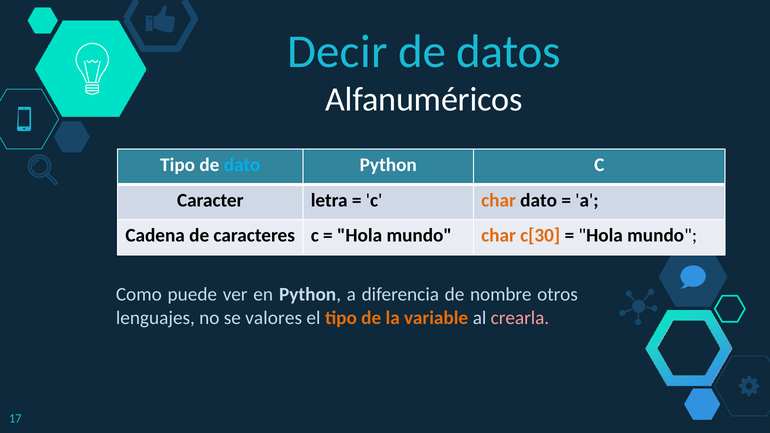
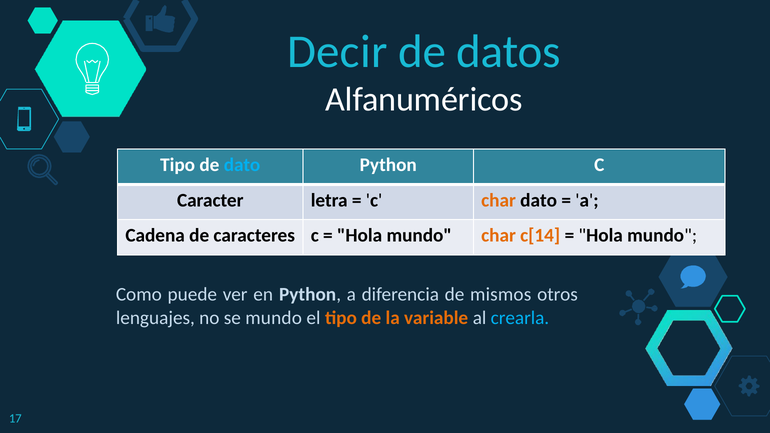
c[30: c[30 -> c[14
nombre: nombre -> mismos
se valores: valores -> mundo
crearla colour: pink -> light blue
